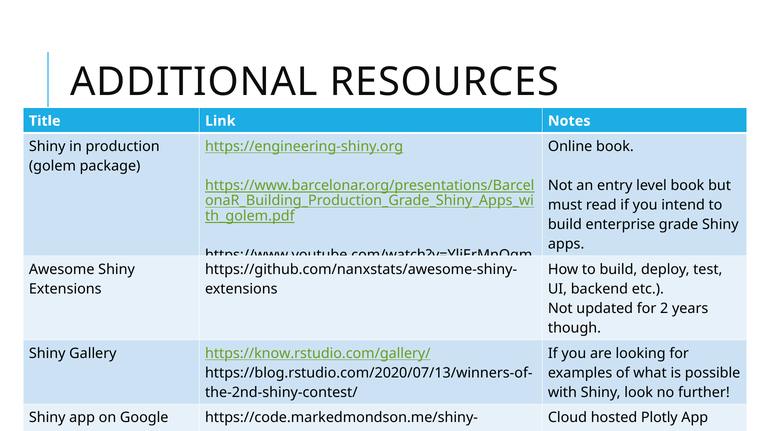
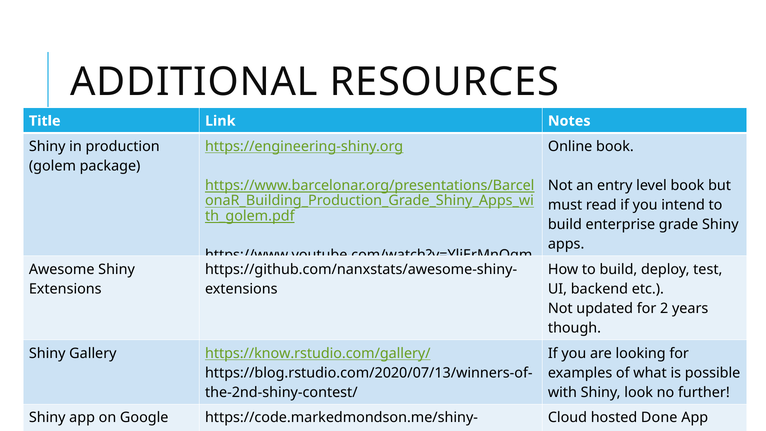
Plotly: Plotly -> Done
